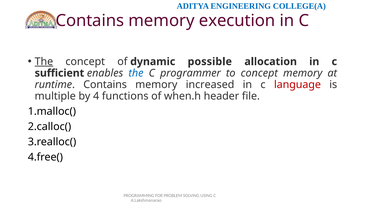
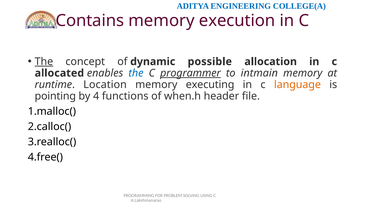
sufficient: sufficient -> allocated
programmer underline: none -> present
to concept: concept -> intmain
runtime Contains: Contains -> Location
increased: increased -> executing
language colour: red -> orange
multiple: multiple -> pointing
